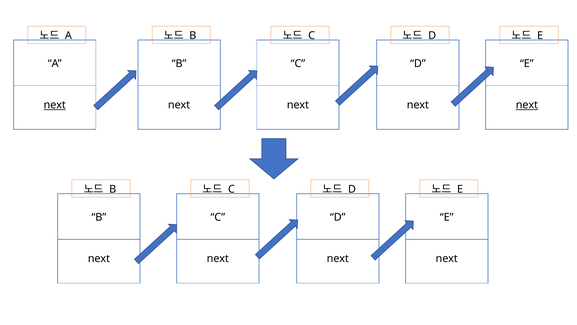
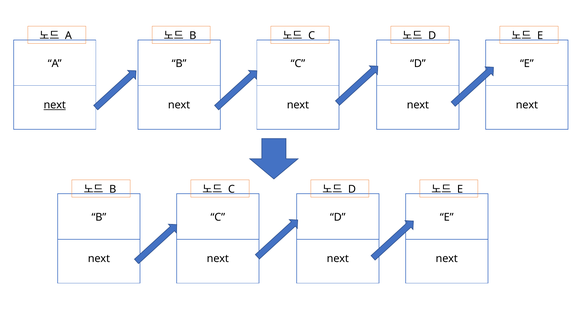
next at (527, 105) underline: present -> none
